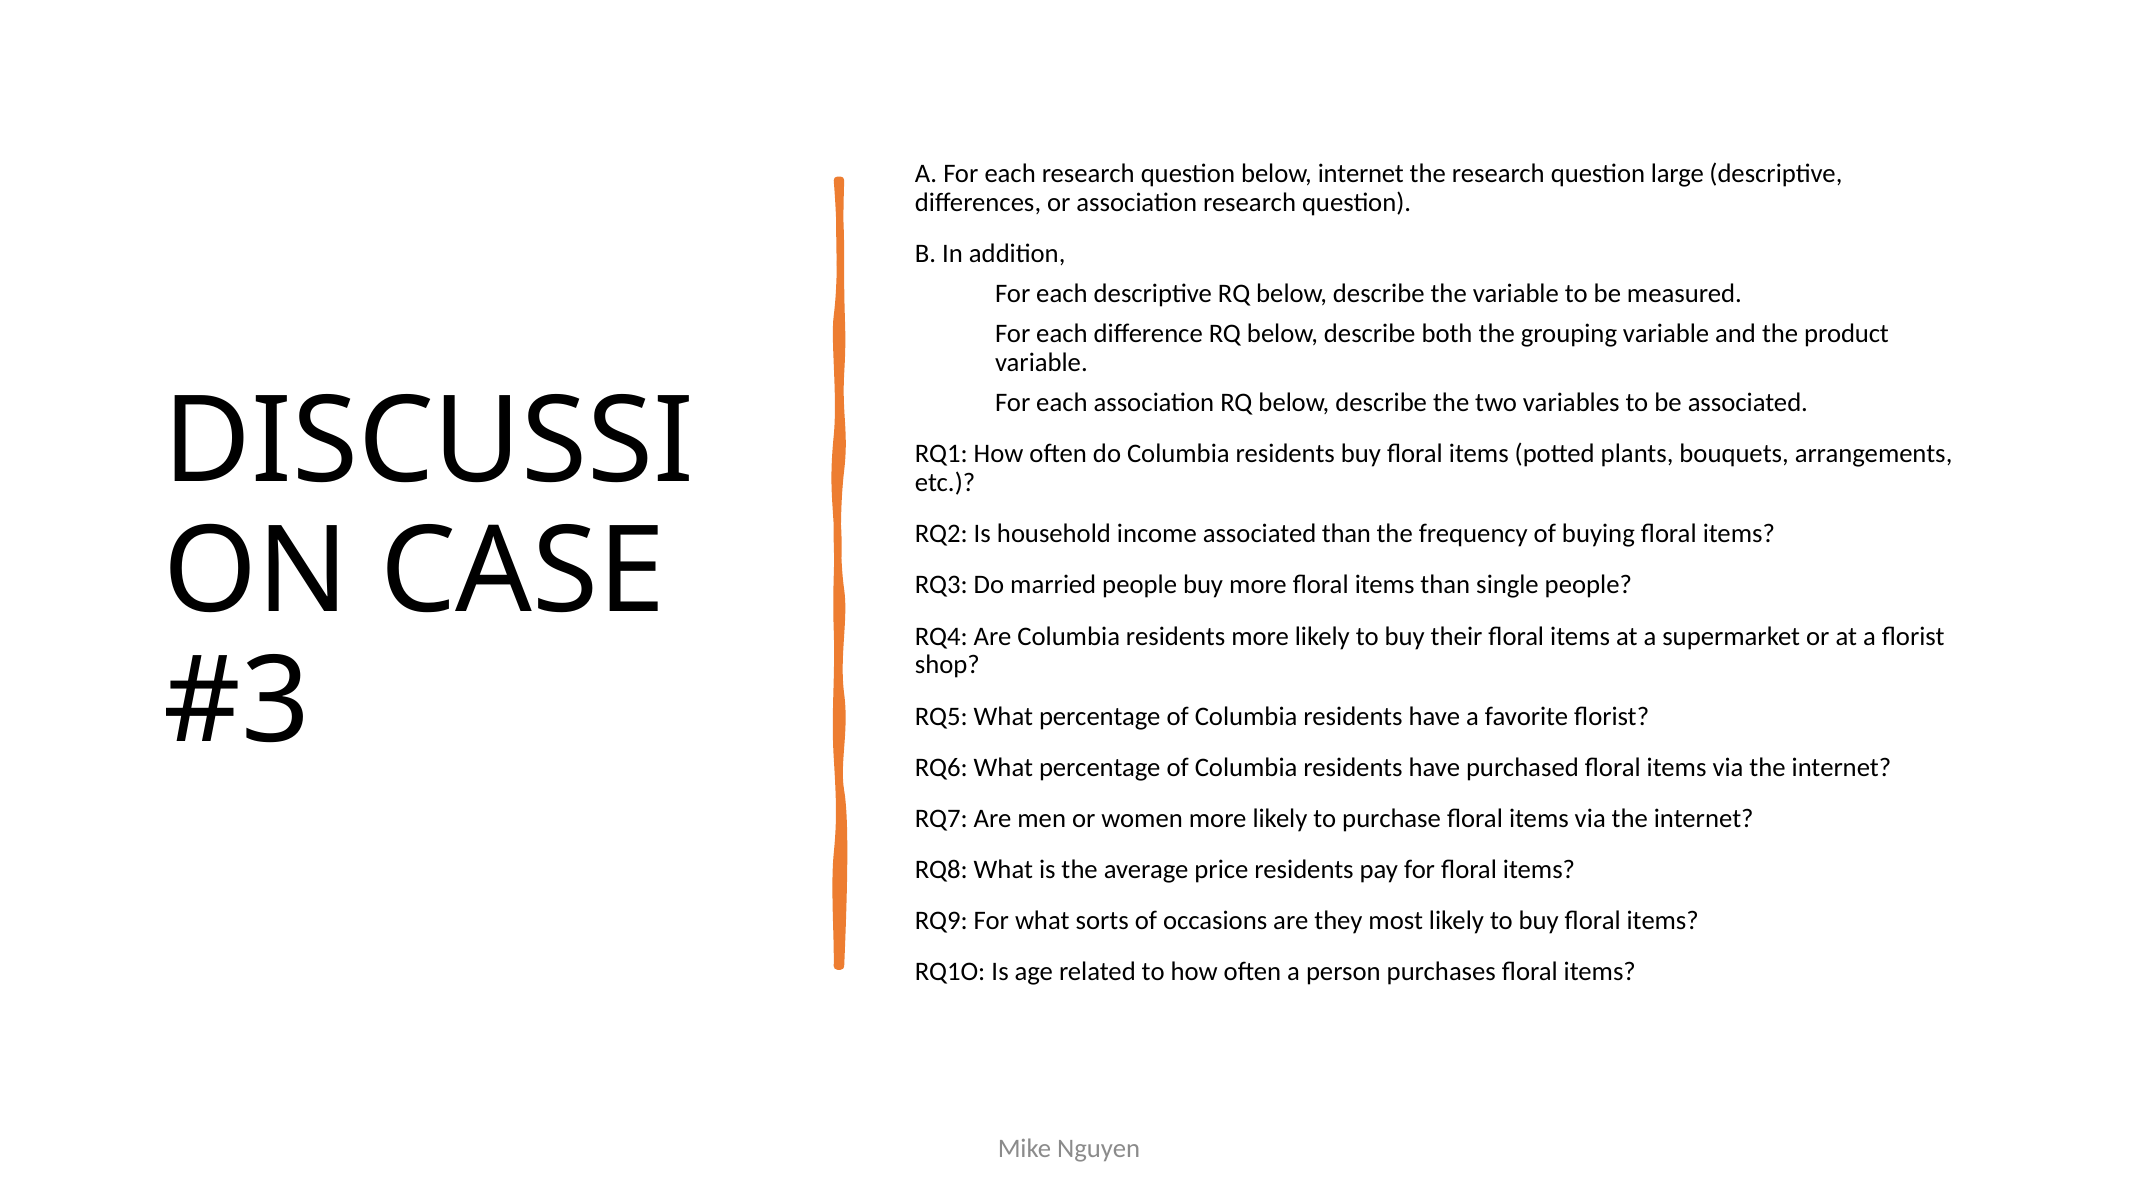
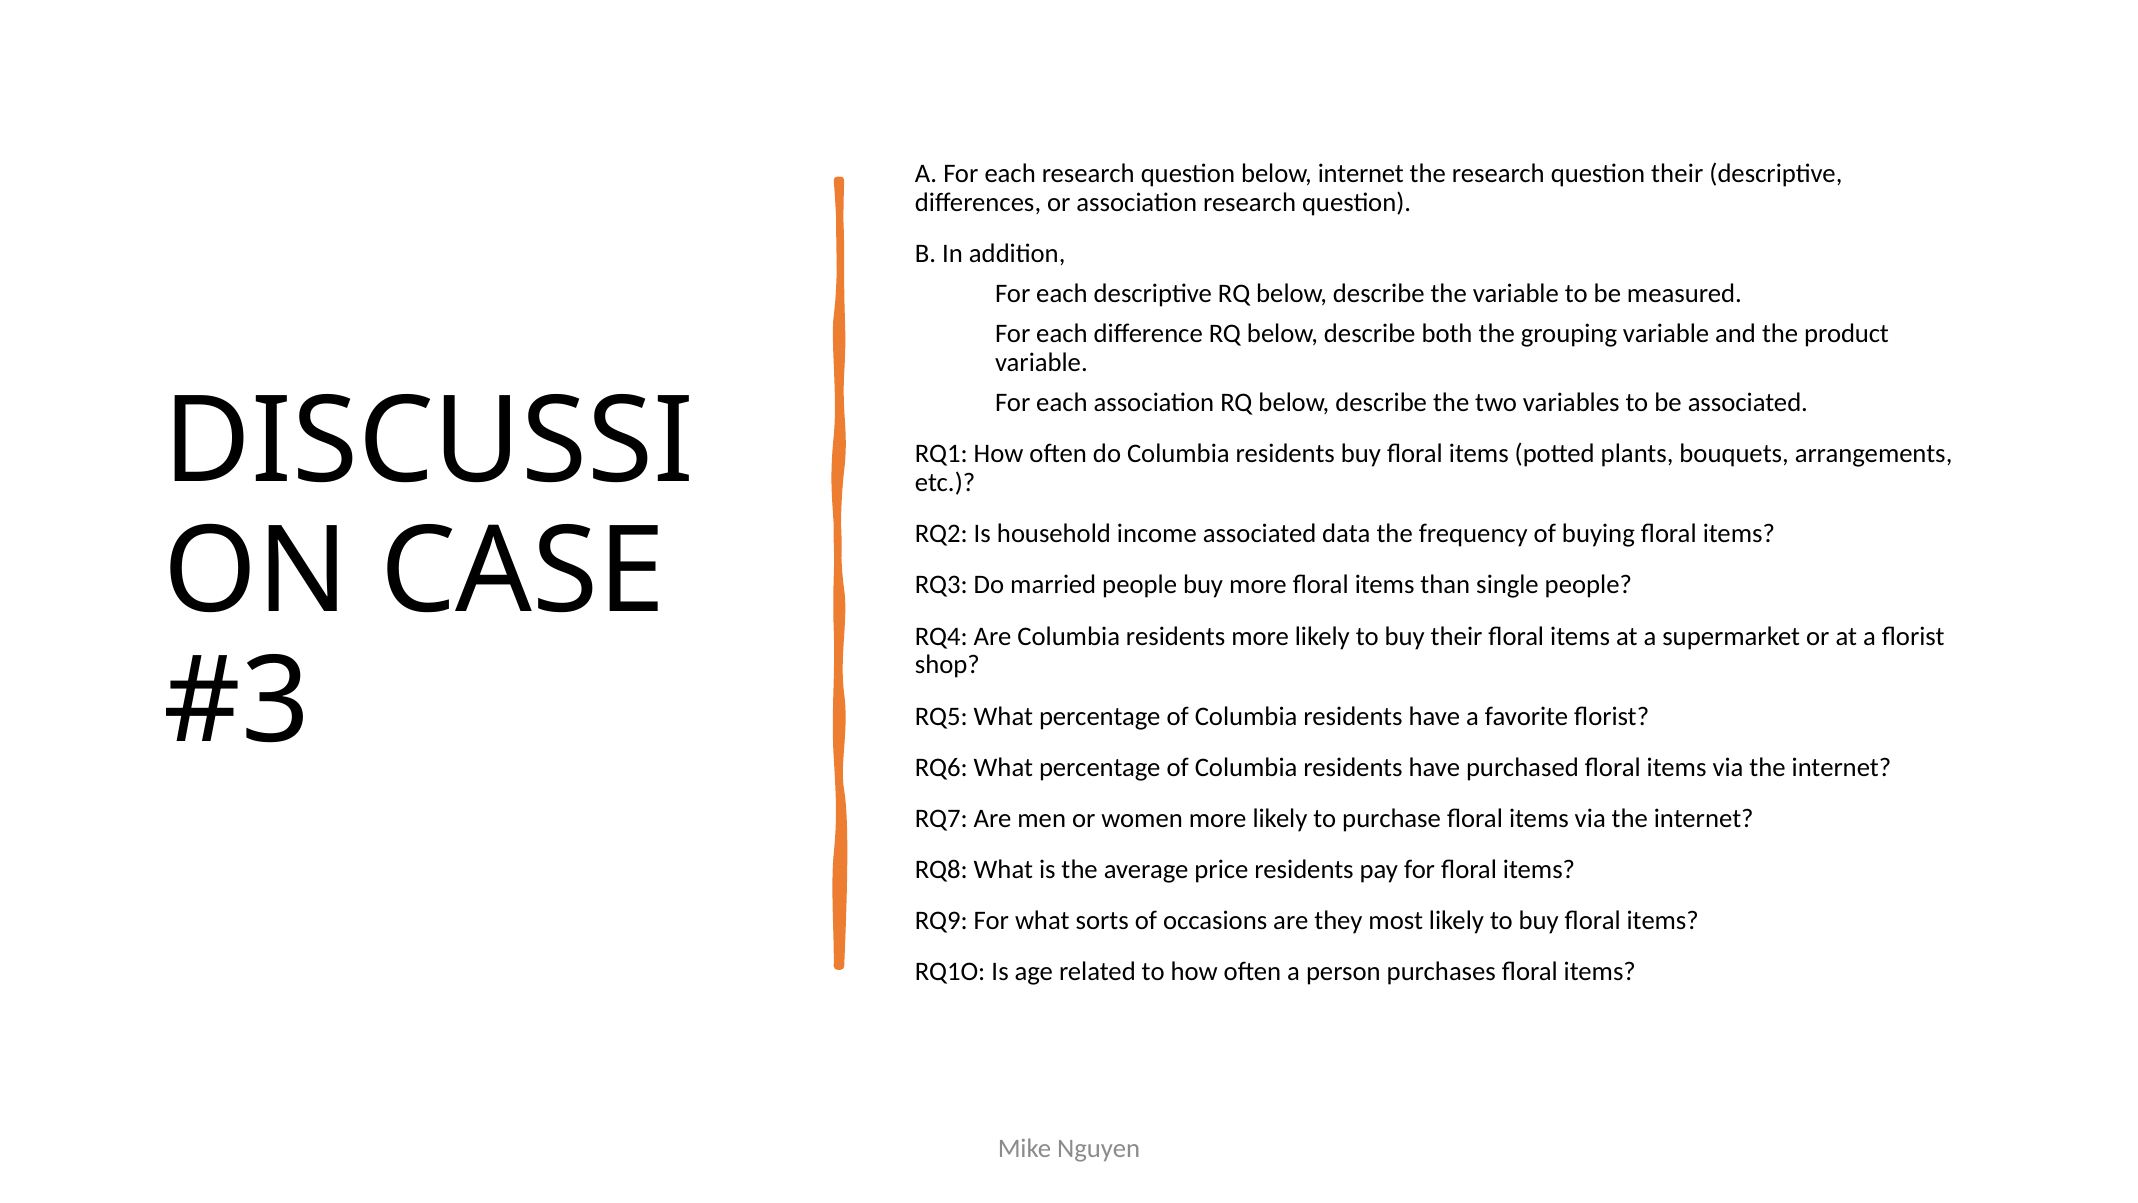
question large: large -> their
associated than: than -> data
